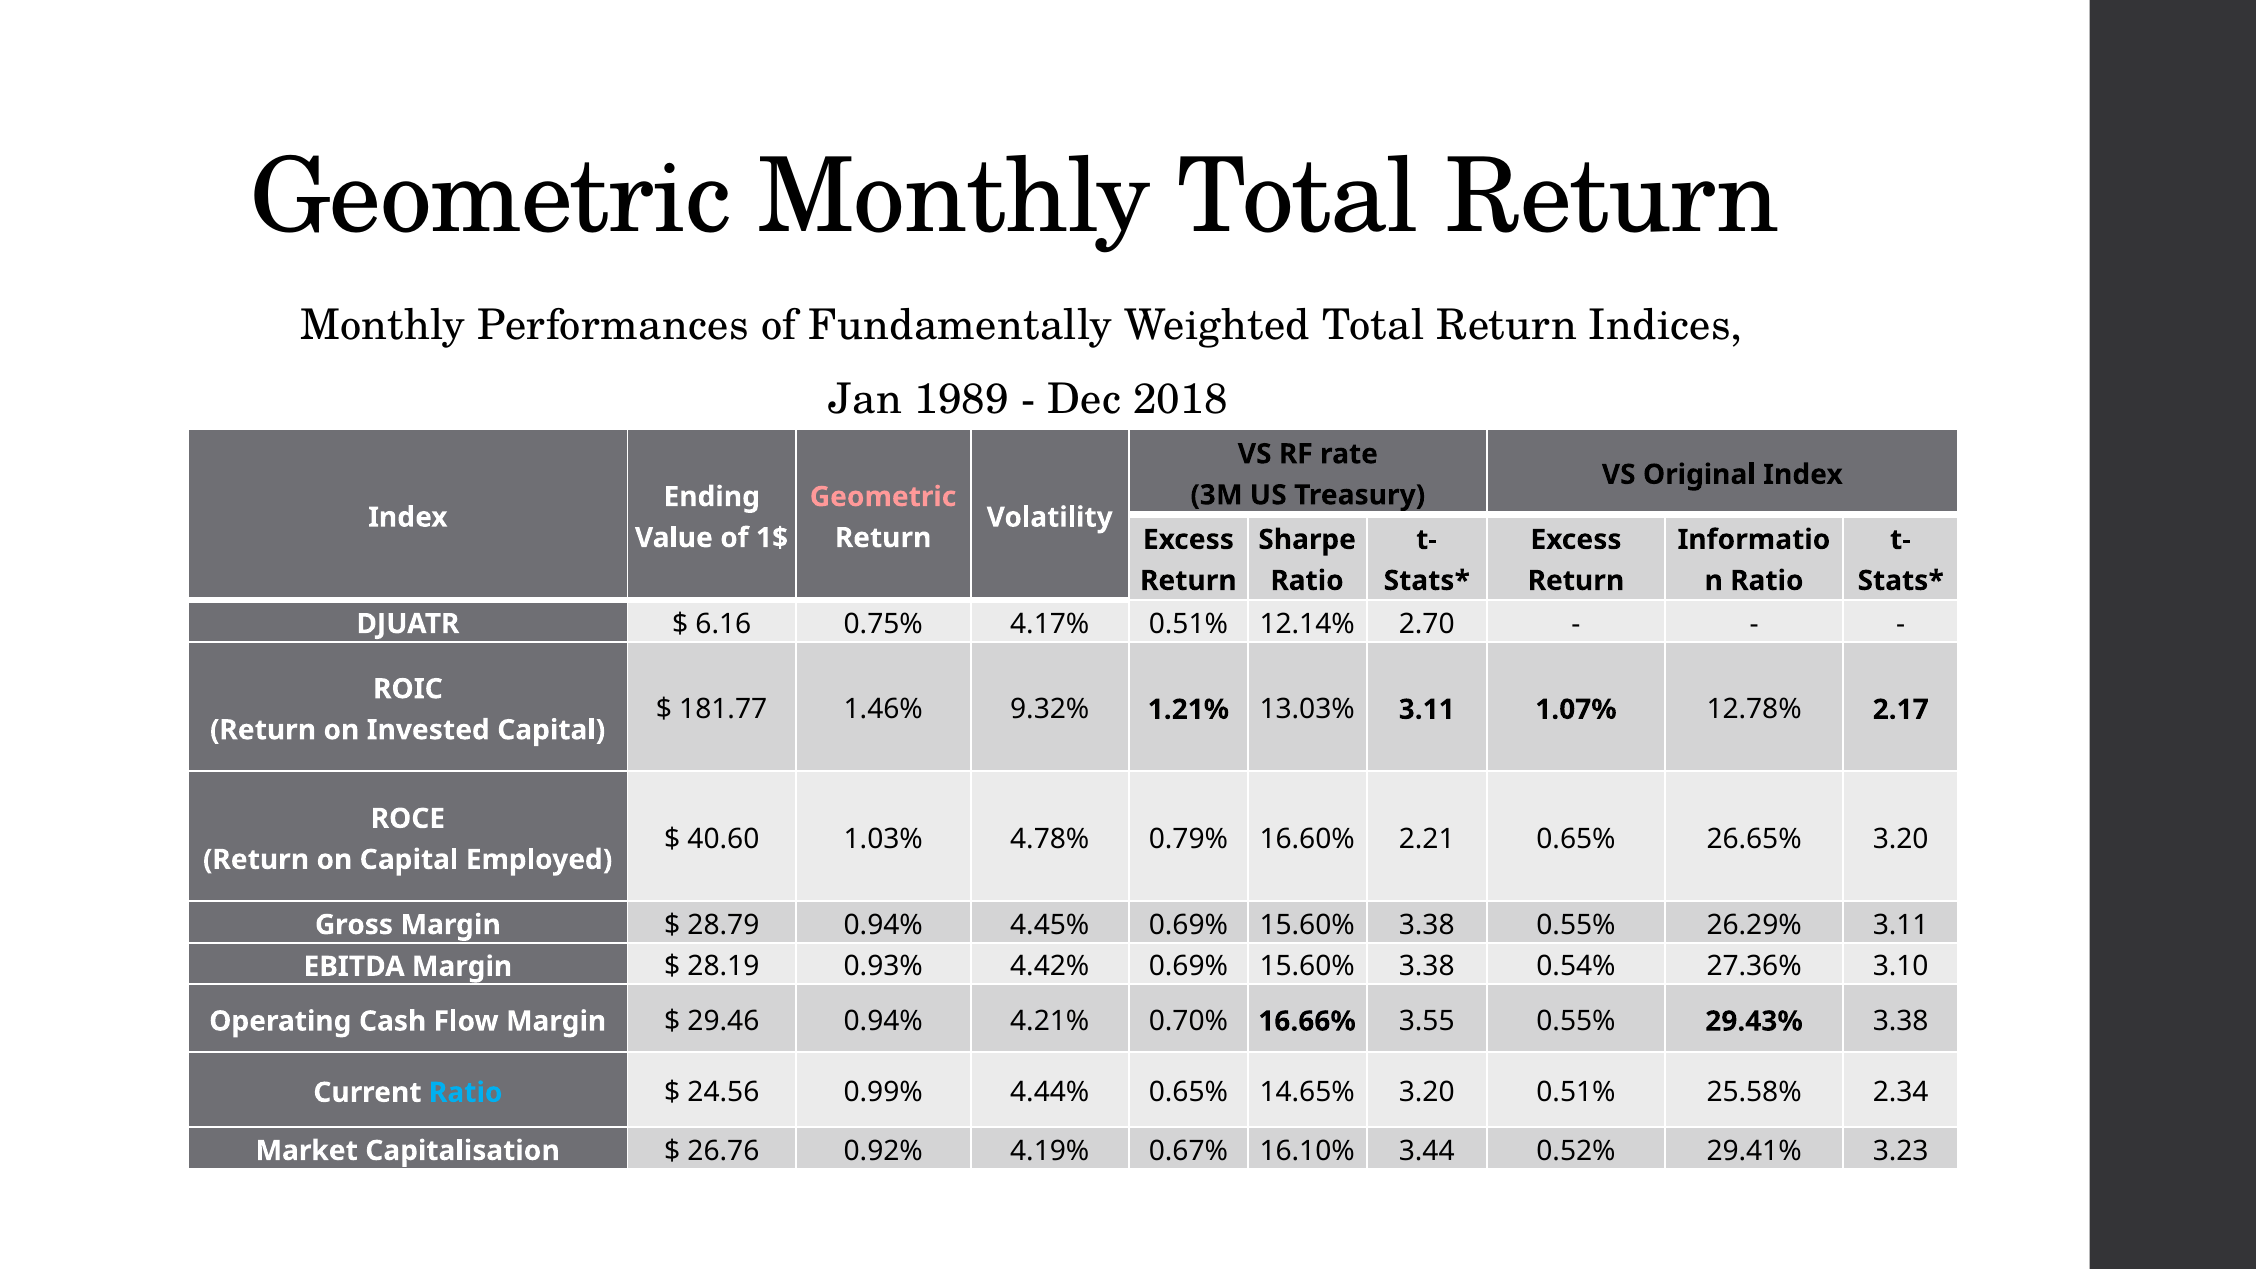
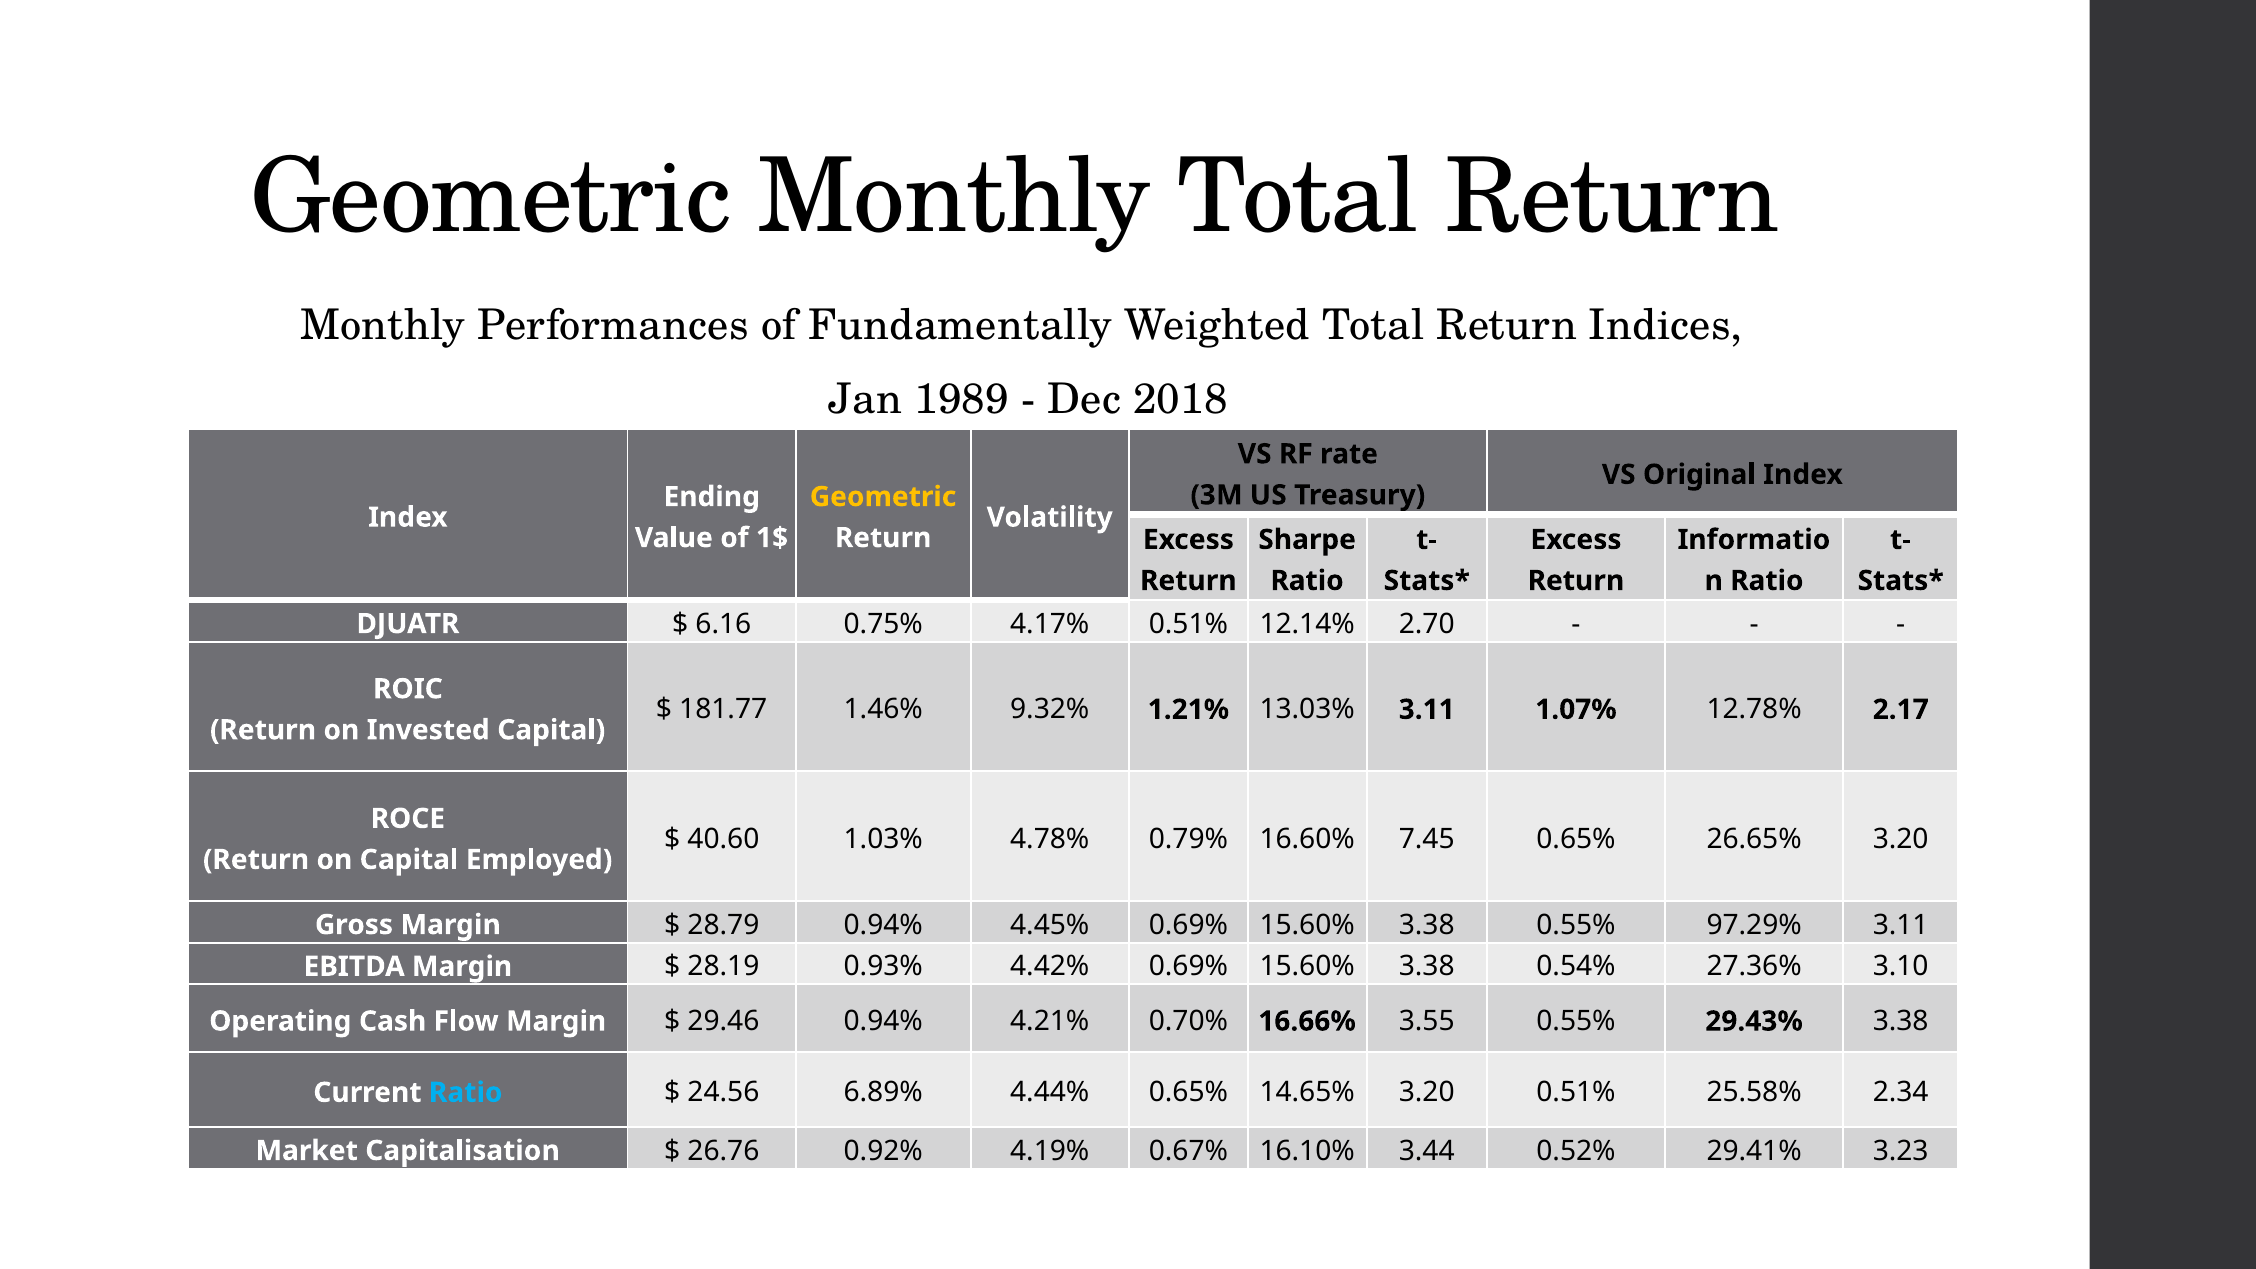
Geometric at (883, 497) colour: pink -> yellow
2.21: 2.21 -> 7.45
26.29%: 26.29% -> 97.29%
0.99%: 0.99% -> 6.89%
